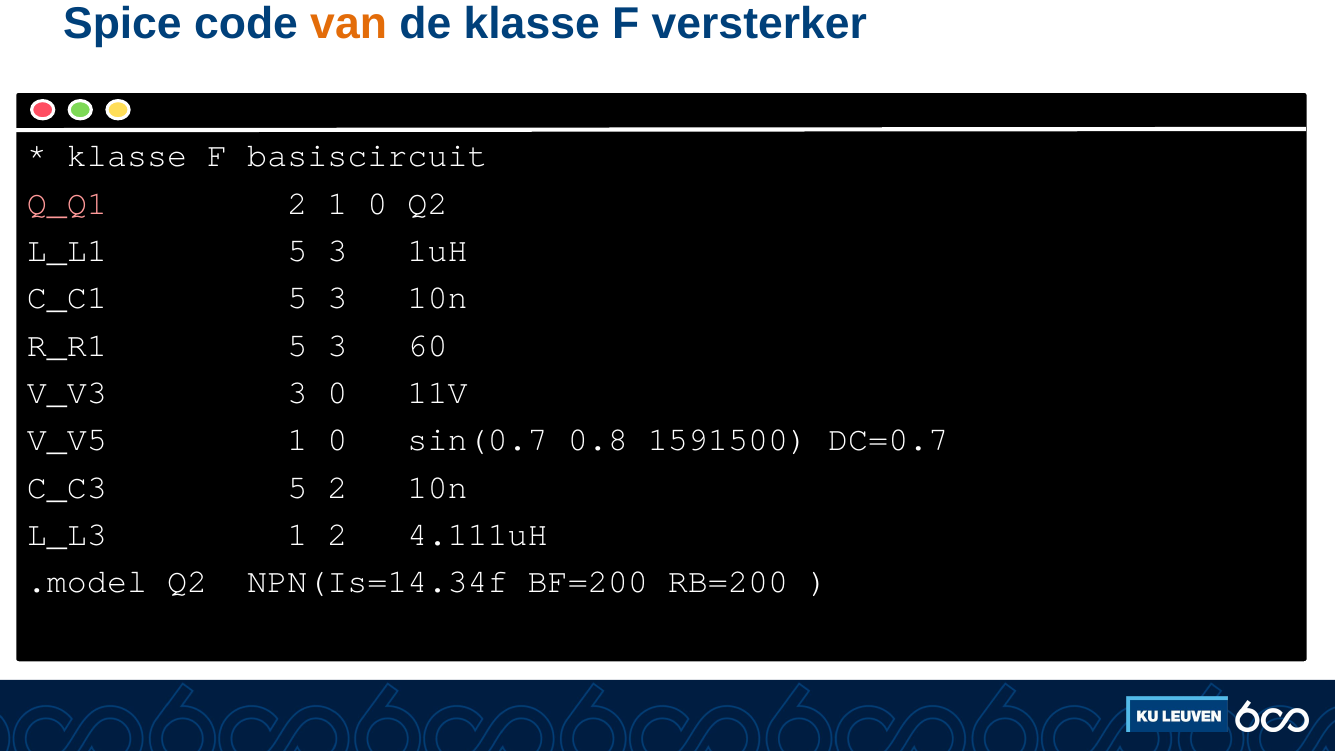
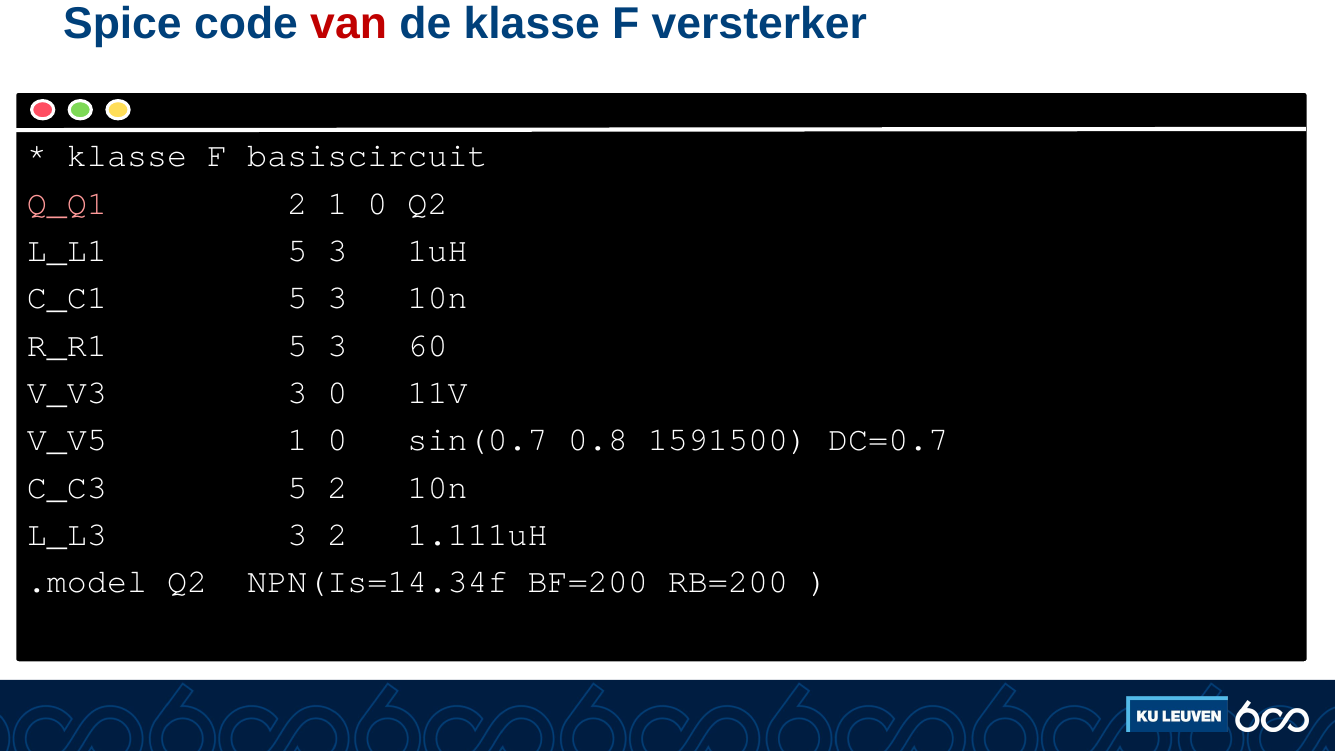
van colour: orange -> red
L_L3 1: 1 -> 3
4.111uH: 4.111uH -> 1.111uH
